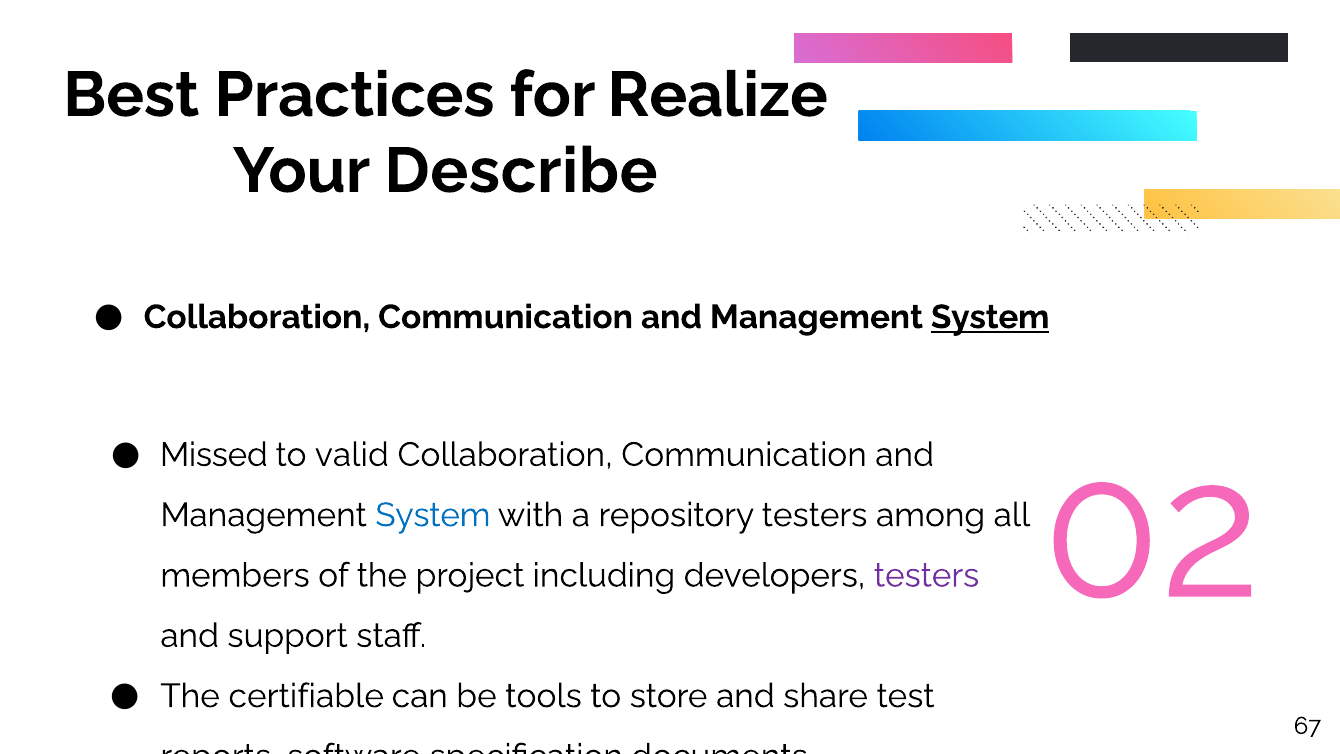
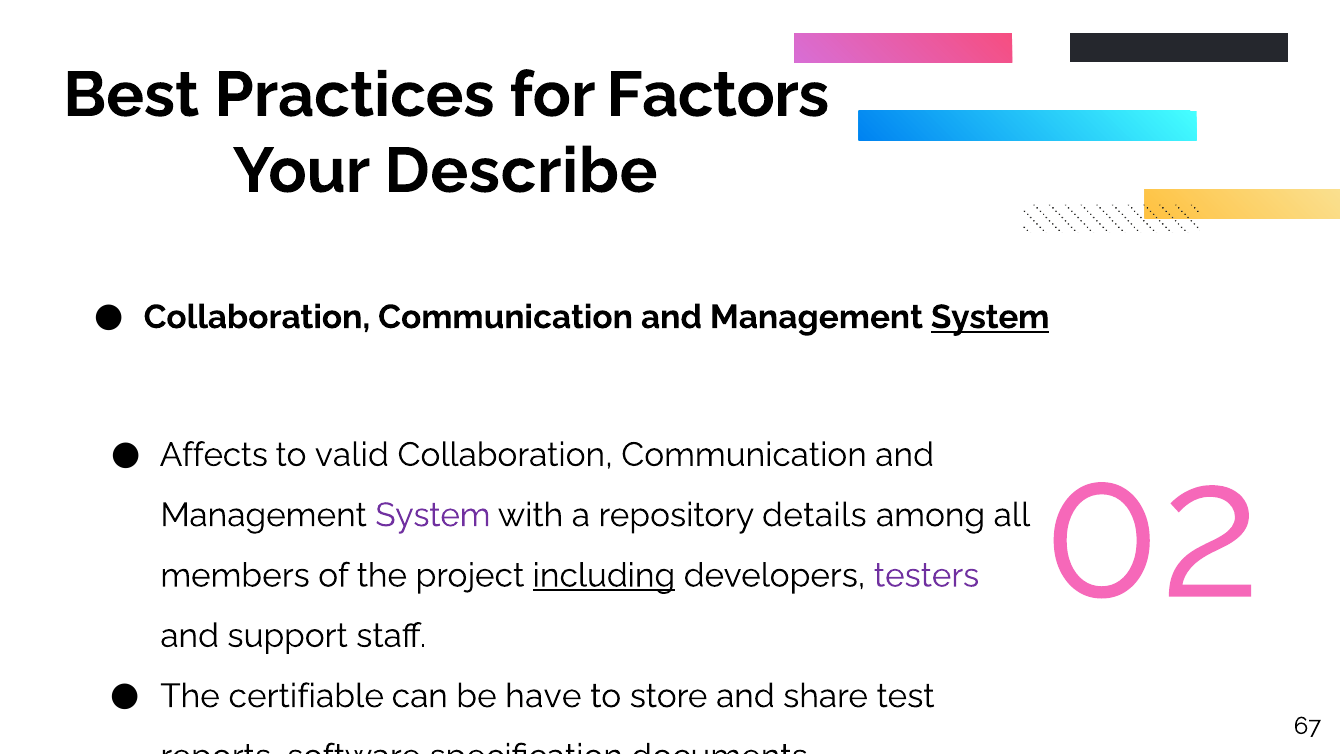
Realize: Realize -> Factors
Missed: Missed -> Affects
System at (433, 515) colour: blue -> purple
repository testers: testers -> details
including underline: none -> present
tools: tools -> have
